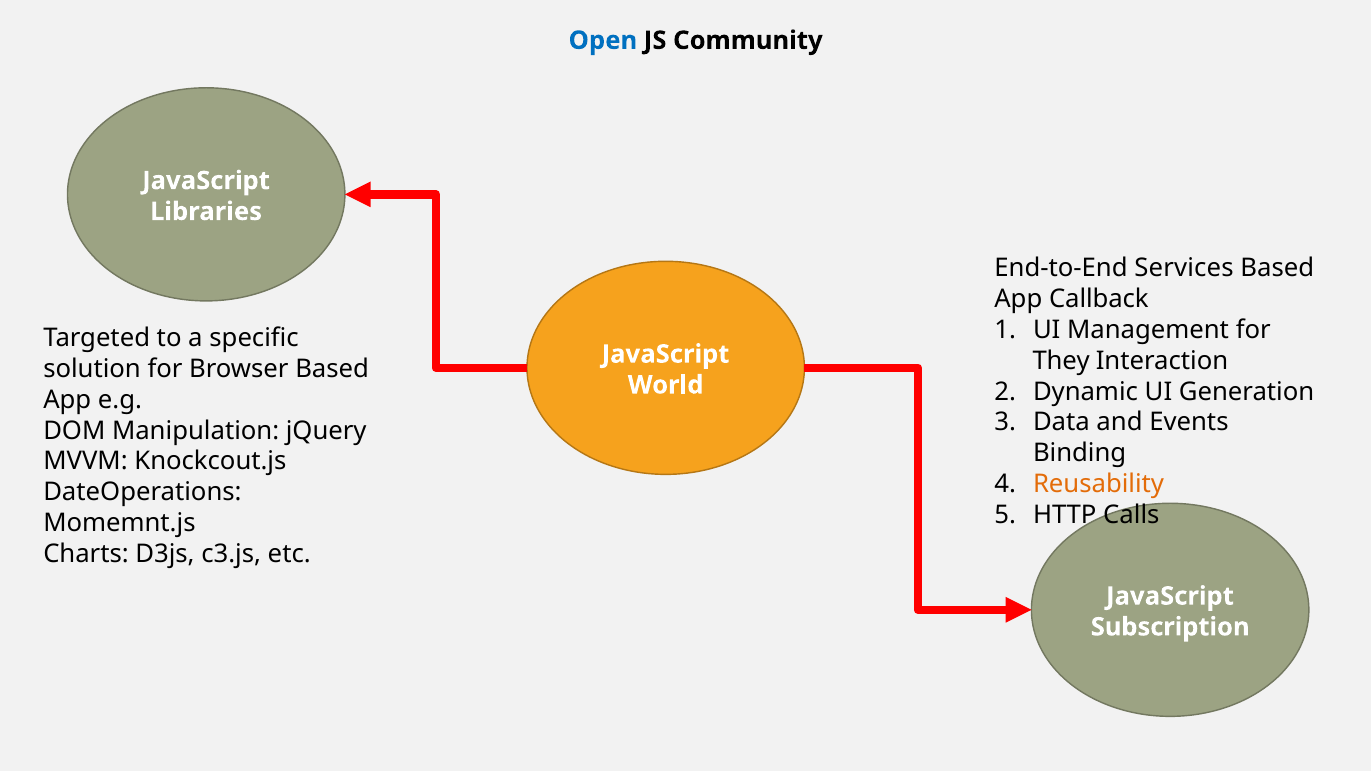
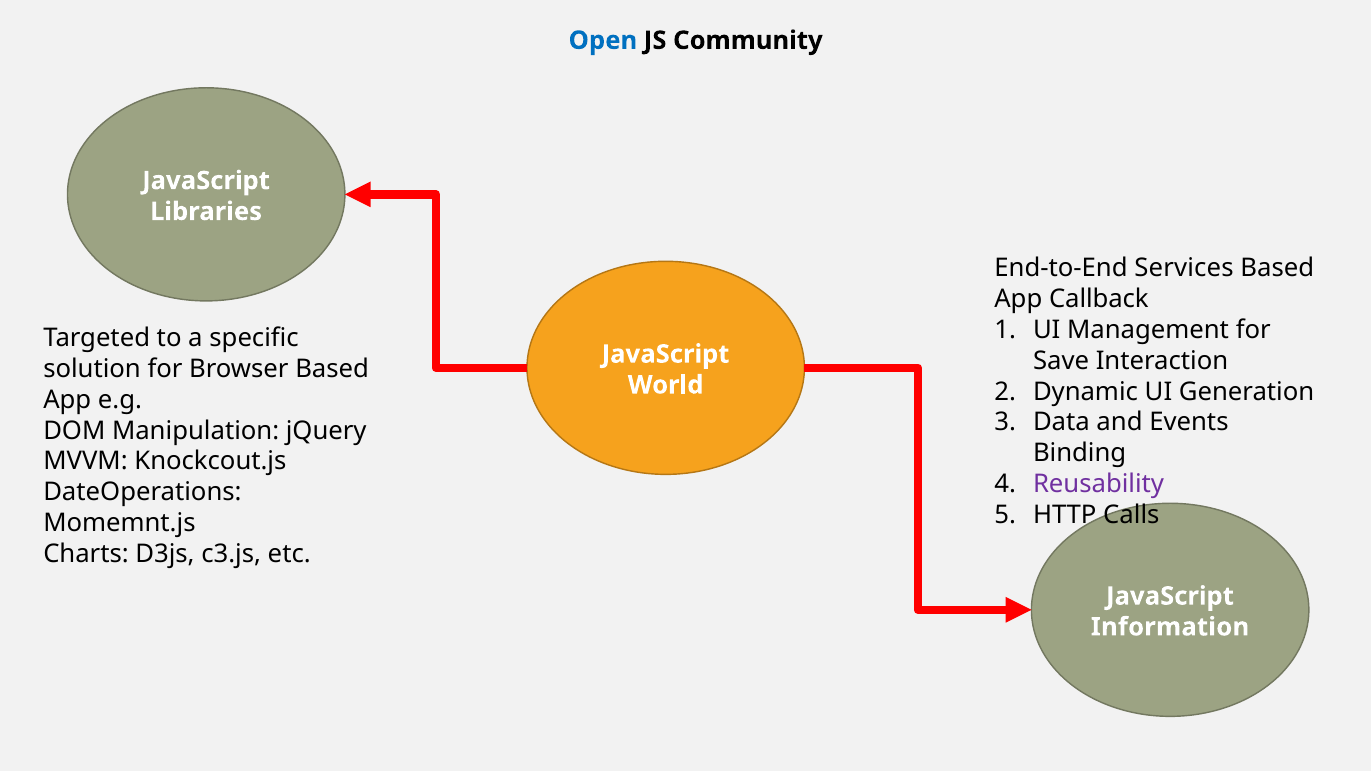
They: They -> Save
Reusability colour: orange -> purple
Subscription: Subscription -> Information
